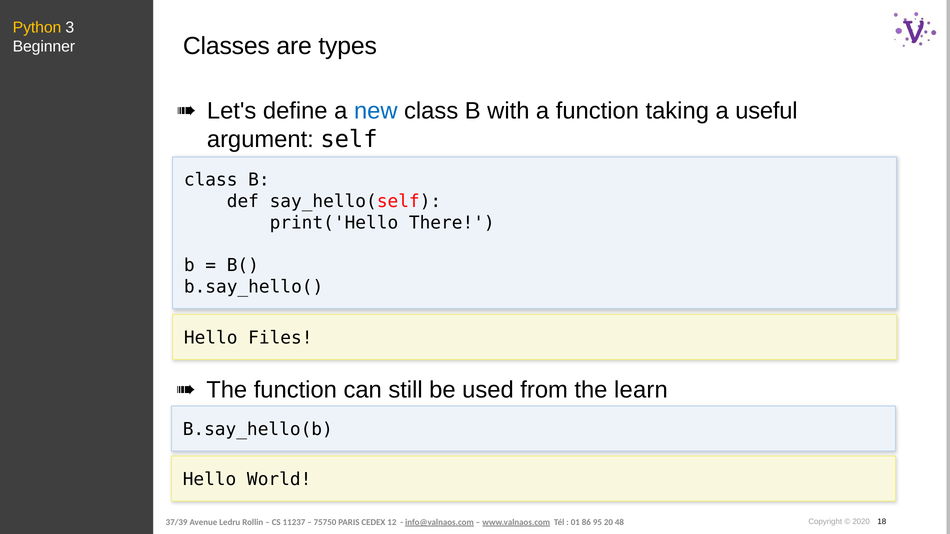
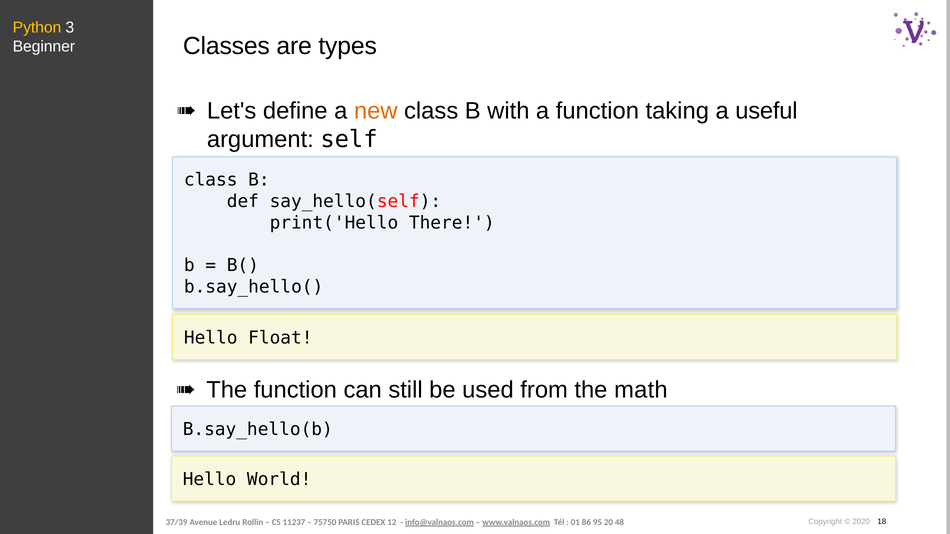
new colour: blue -> orange
Files: Files -> Float
learn: learn -> math
